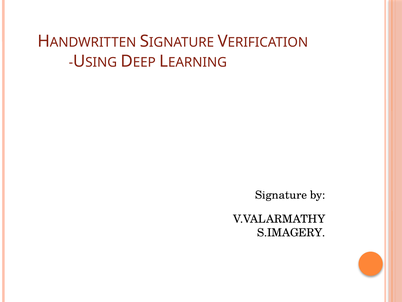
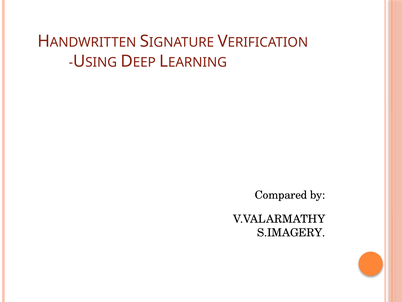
Signature: Signature -> Compared
